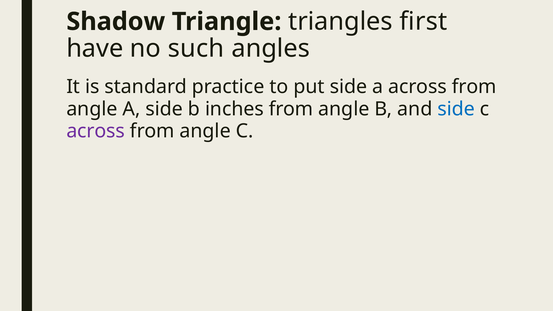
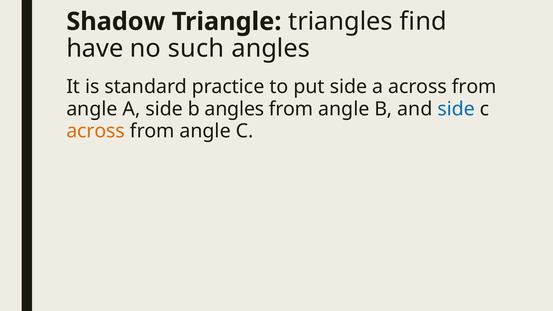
first: first -> find
b inches: inches -> angles
across at (96, 131) colour: purple -> orange
